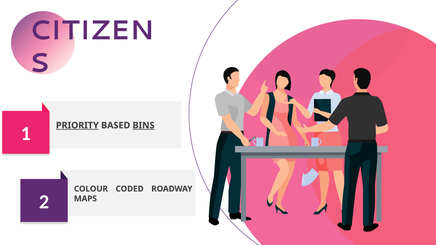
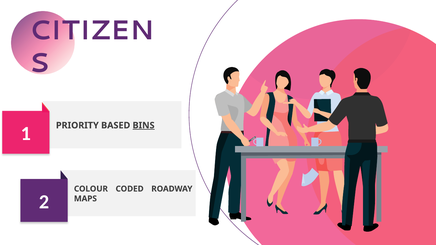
PRIORITY underline: present -> none
